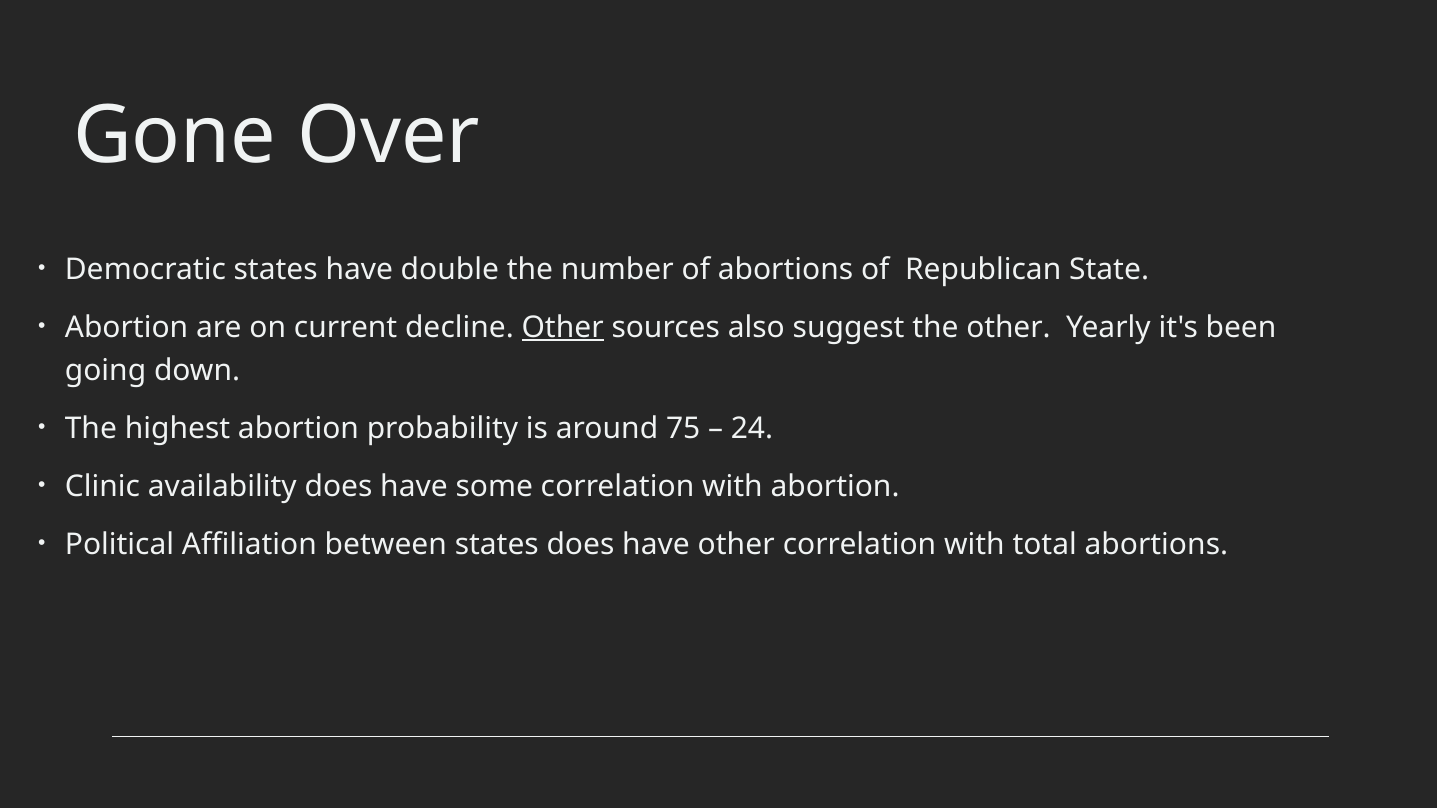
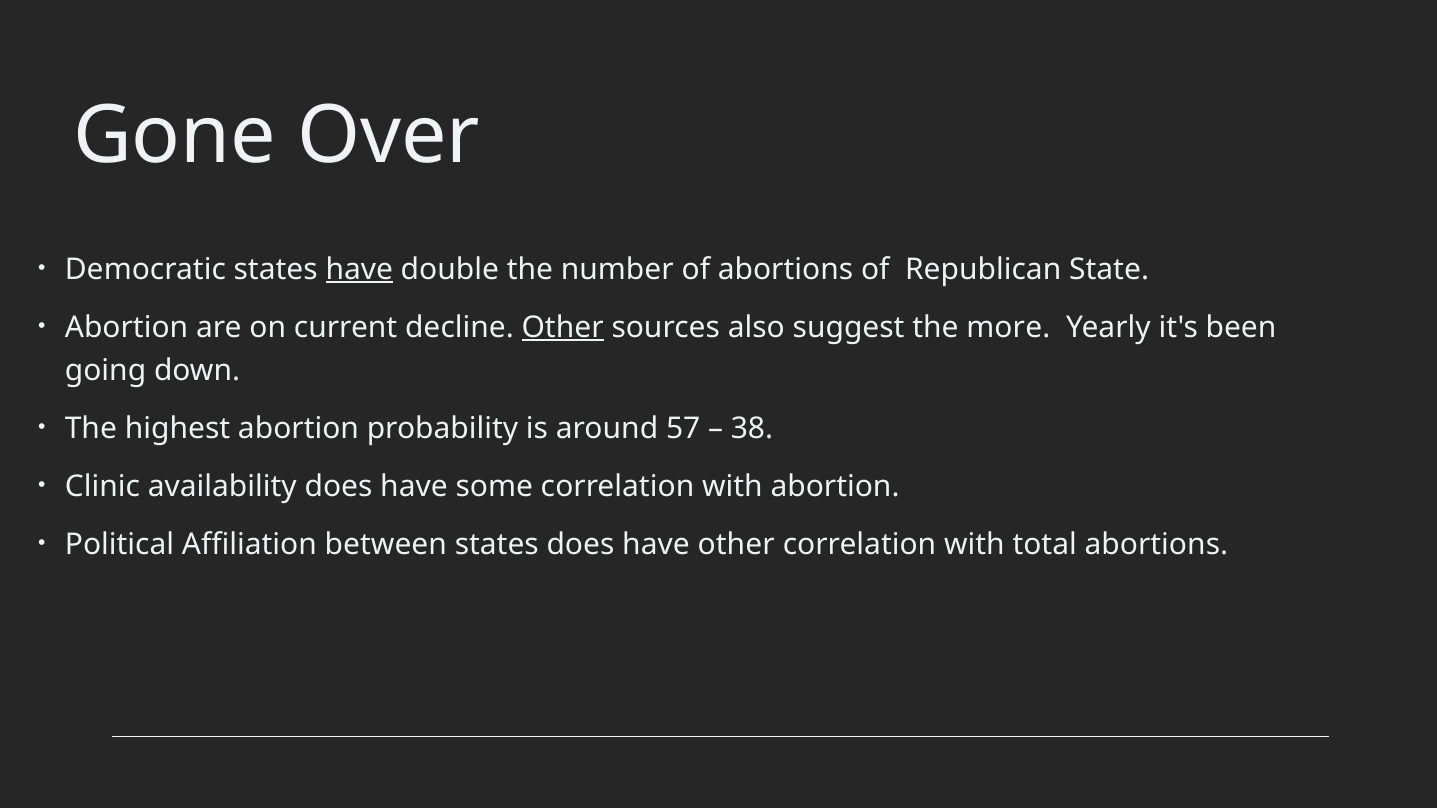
have at (359, 269) underline: none -> present
the other: other -> more
75: 75 -> 57
24: 24 -> 38
